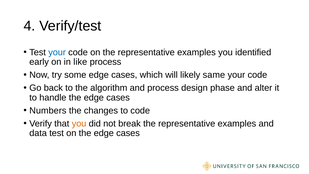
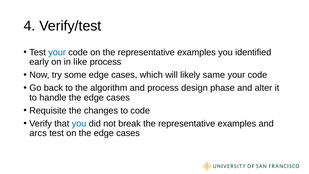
Numbers: Numbers -> Requisite
you at (79, 123) colour: orange -> blue
data: data -> arcs
